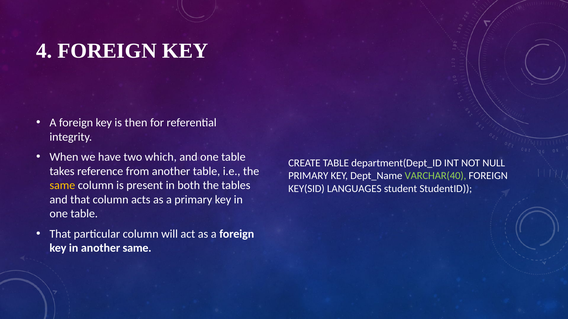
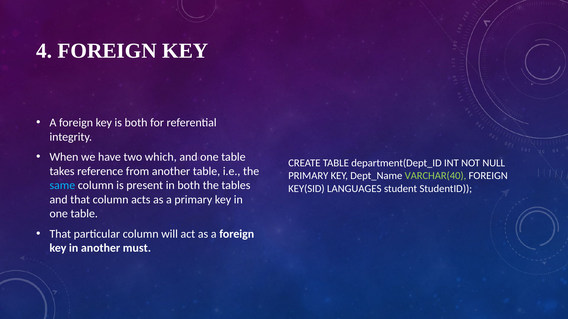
is then: then -> both
same at (62, 186) colour: yellow -> light blue
another same: same -> must
